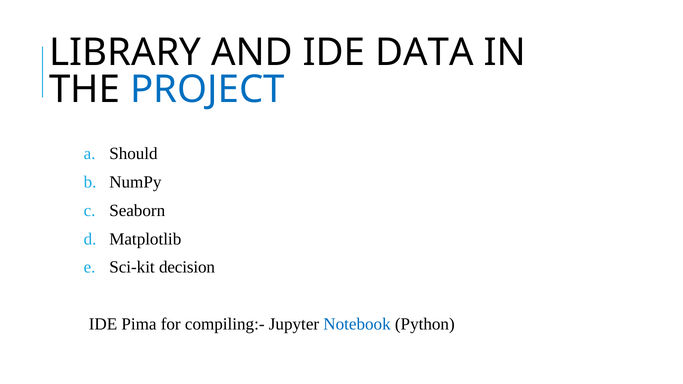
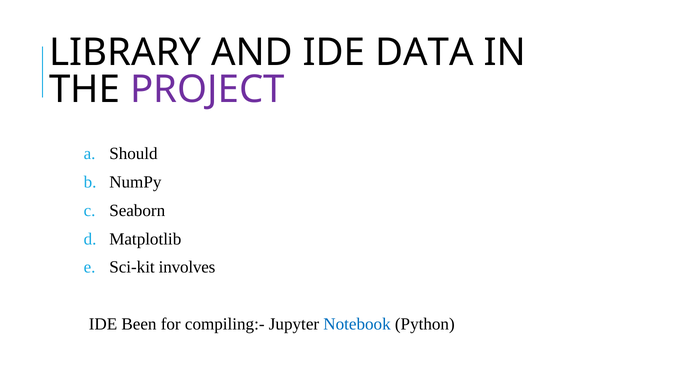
PROJECT colour: blue -> purple
decision: decision -> involves
Pima: Pima -> Been
